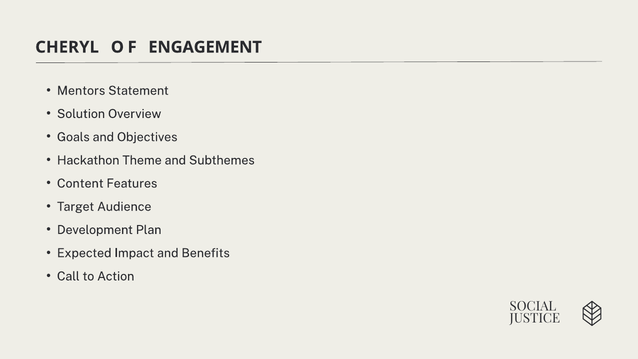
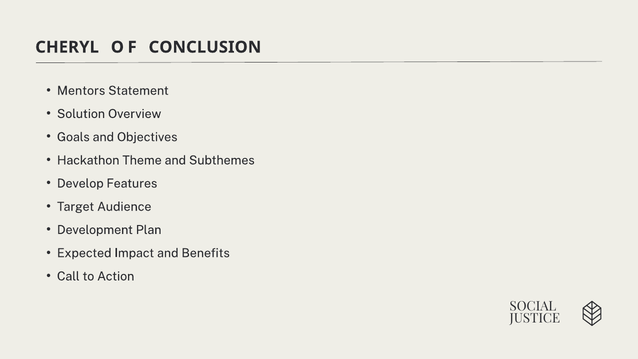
ENGAGEMENT: ENGAGEMENT -> CONCLUSION
Content: Content -> Develop
